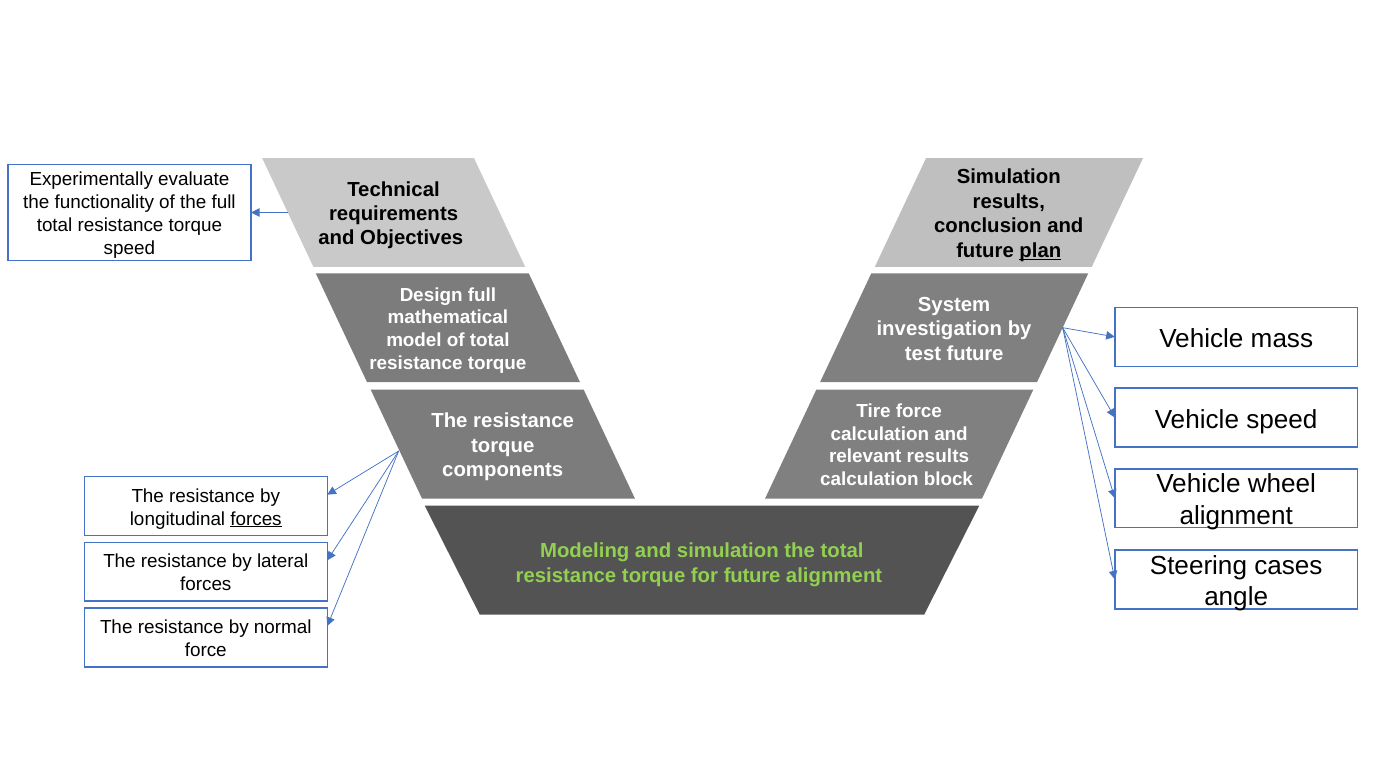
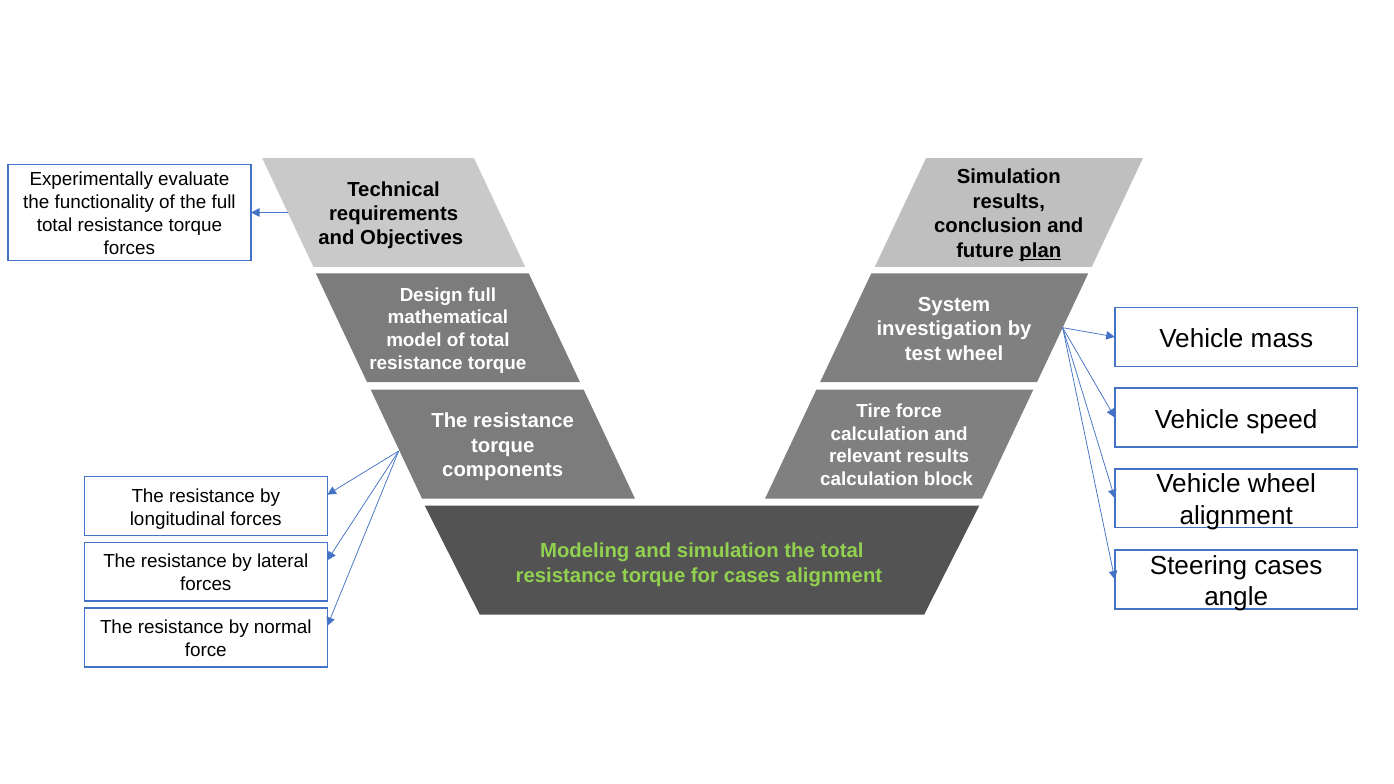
speed at (129, 248): speed -> forces
test future: future -> wheel
forces at (256, 519) underline: present -> none
for future: future -> cases
